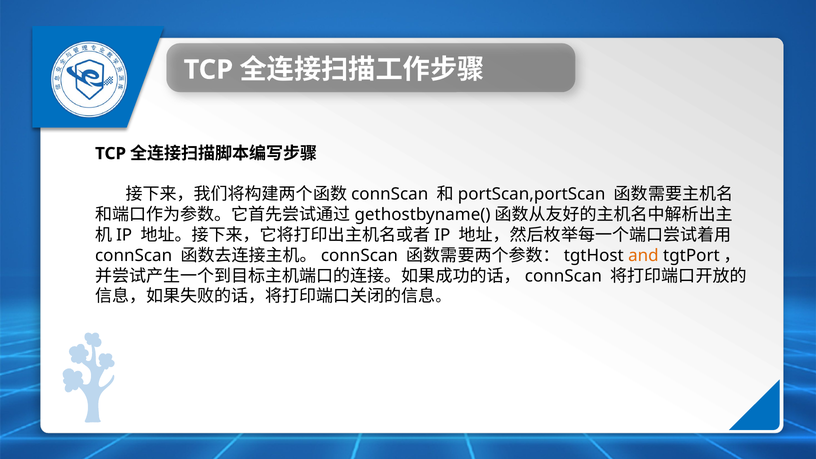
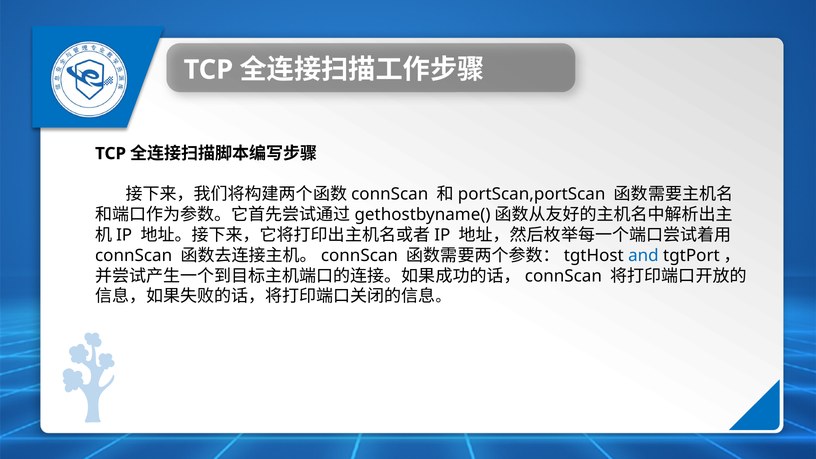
and colour: orange -> blue
